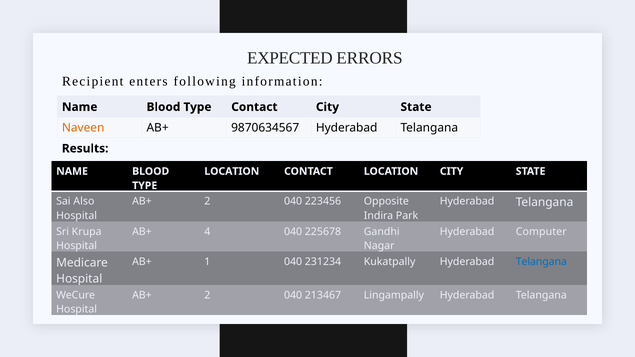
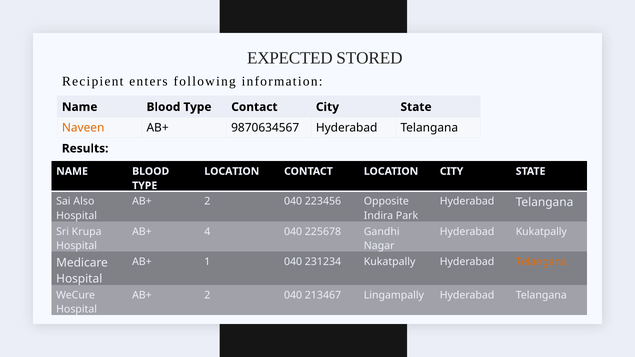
ERRORS: ERRORS -> STORED
Hyderabad Computer: Computer -> Kukatpally
Telangana at (541, 262) colour: blue -> orange
